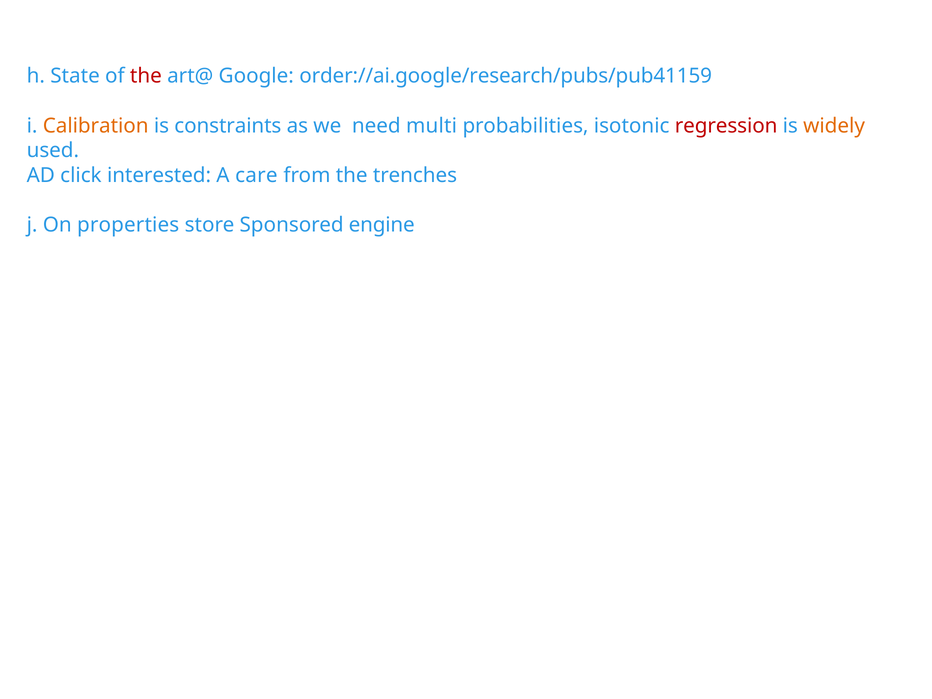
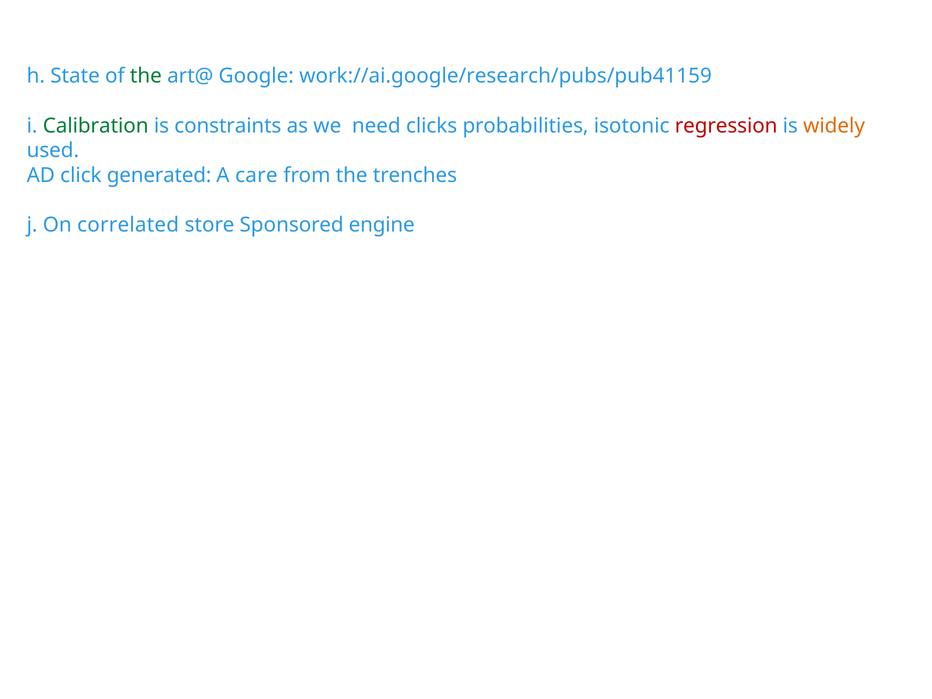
the at (146, 76) colour: red -> green
order://ai.google/research/pubs/pub41159: order://ai.google/research/pubs/pub41159 -> work://ai.google/research/pubs/pub41159
Calibration colour: orange -> green
multi: multi -> clicks
interested: interested -> generated
properties: properties -> correlated
